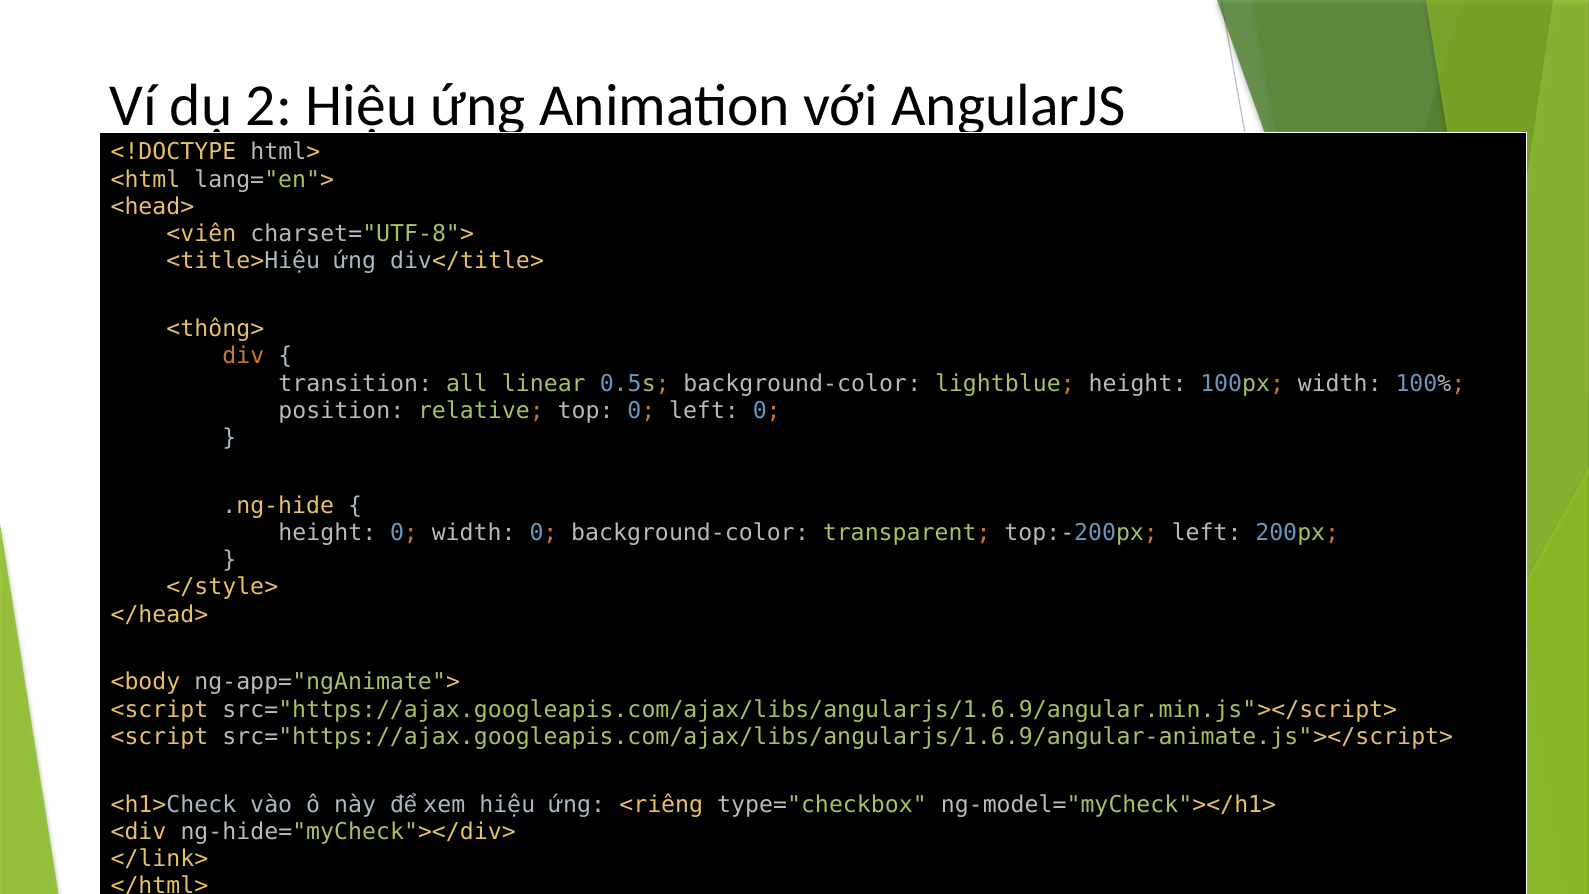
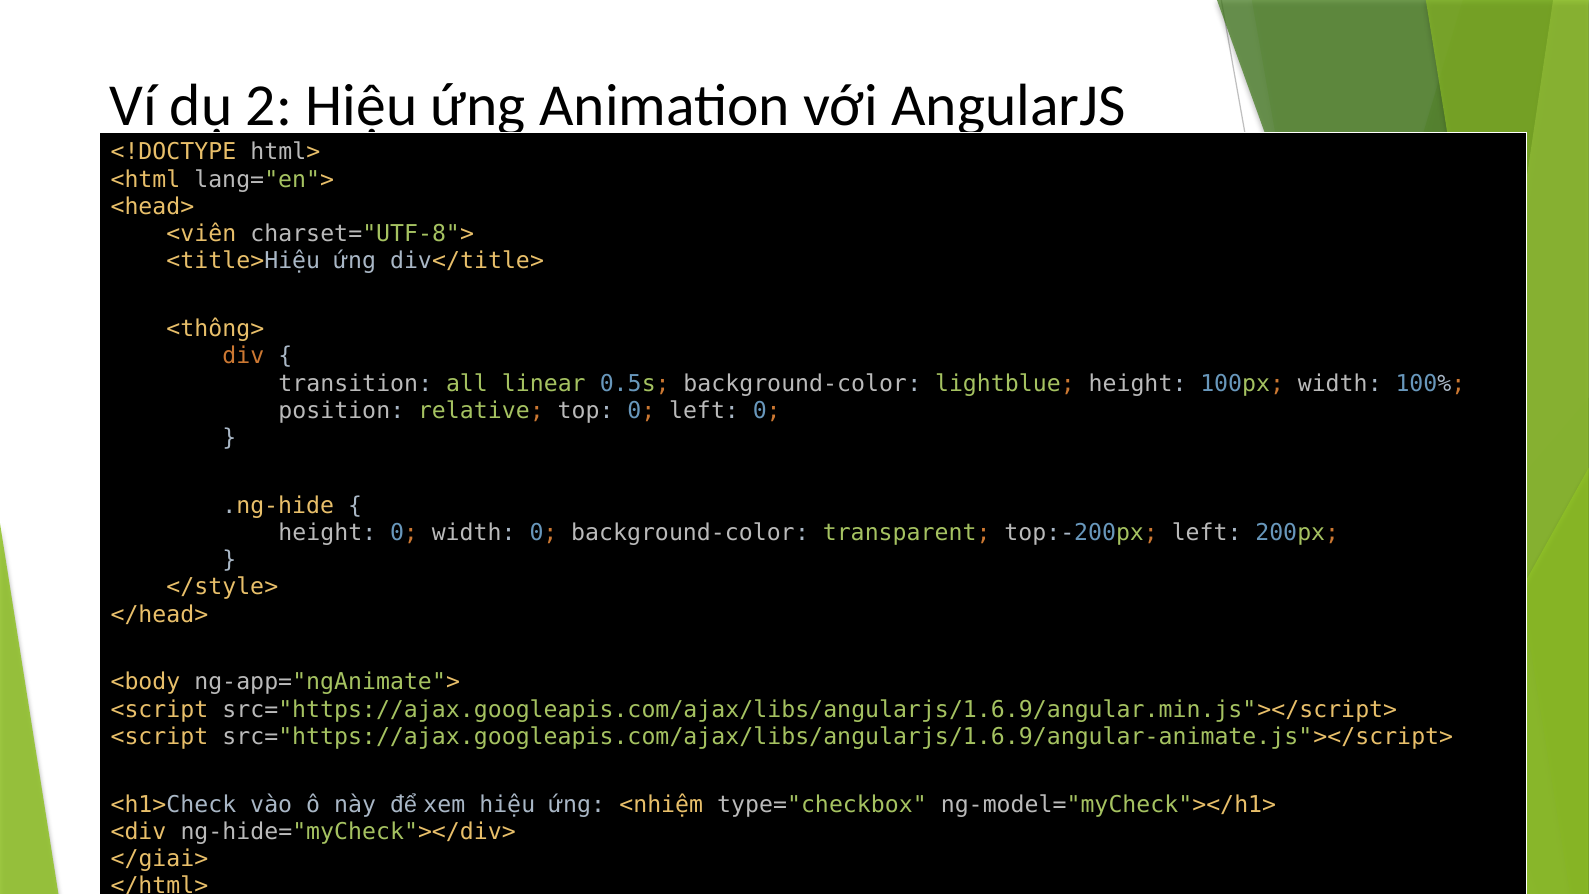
<riêng: <riêng -> <nhiệm
</link>: </link> -> </giai>
